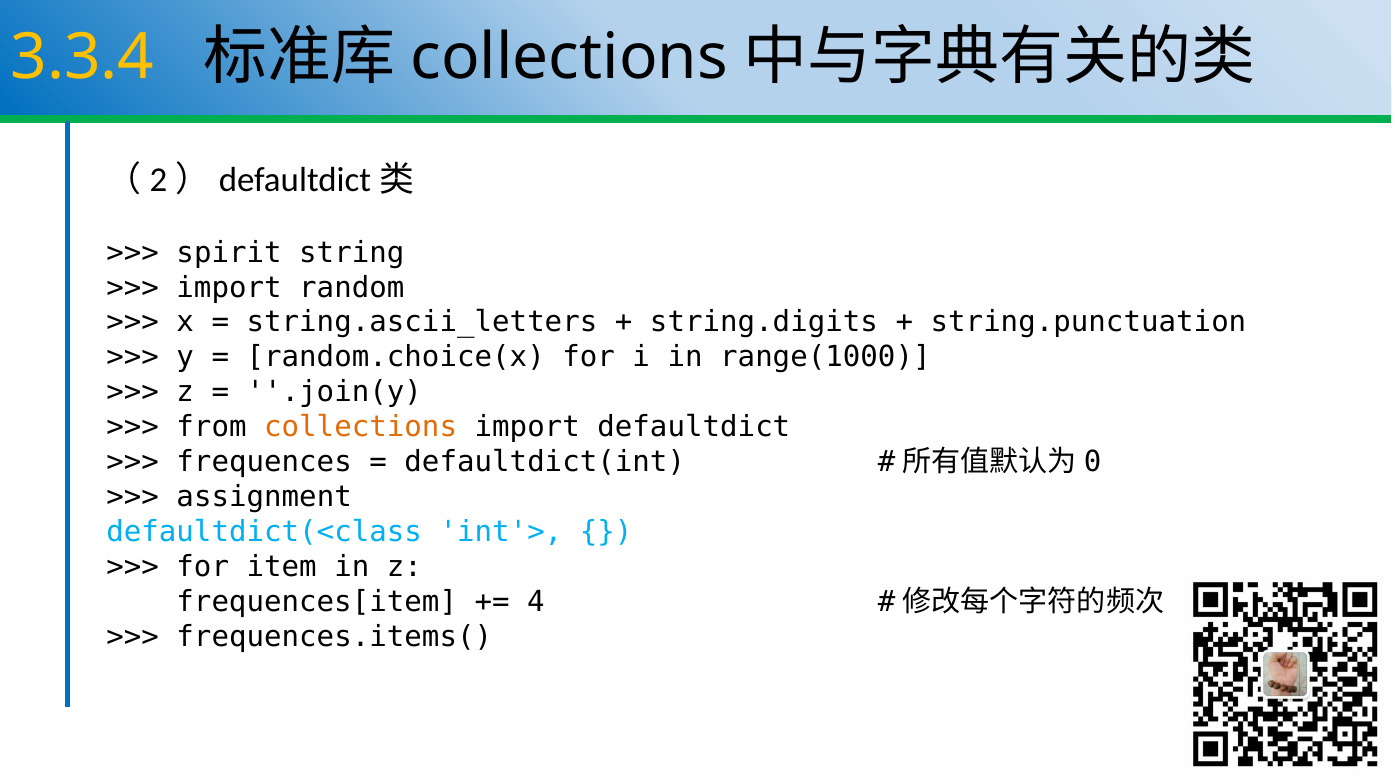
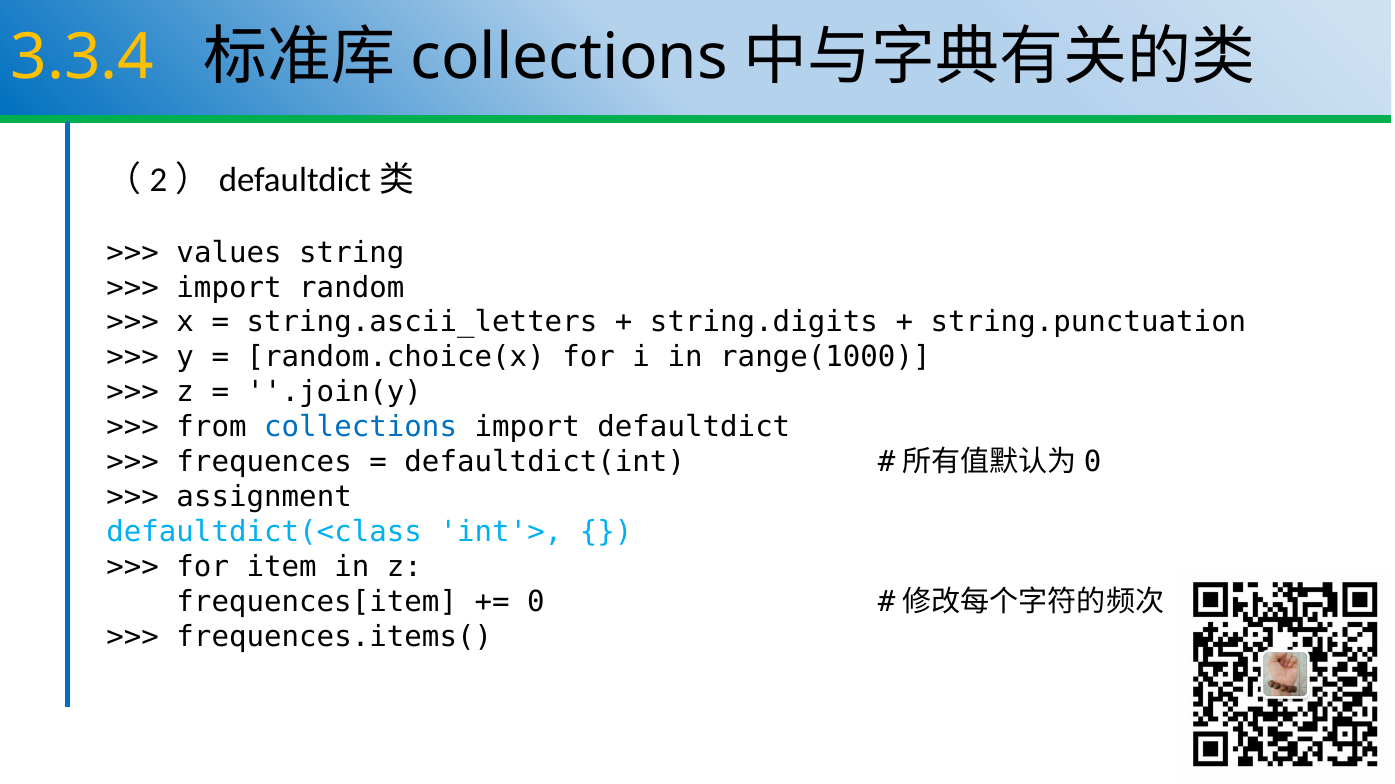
spirit: spirit -> values
collections at (361, 427) colour: orange -> blue
4: 4 -> 0
